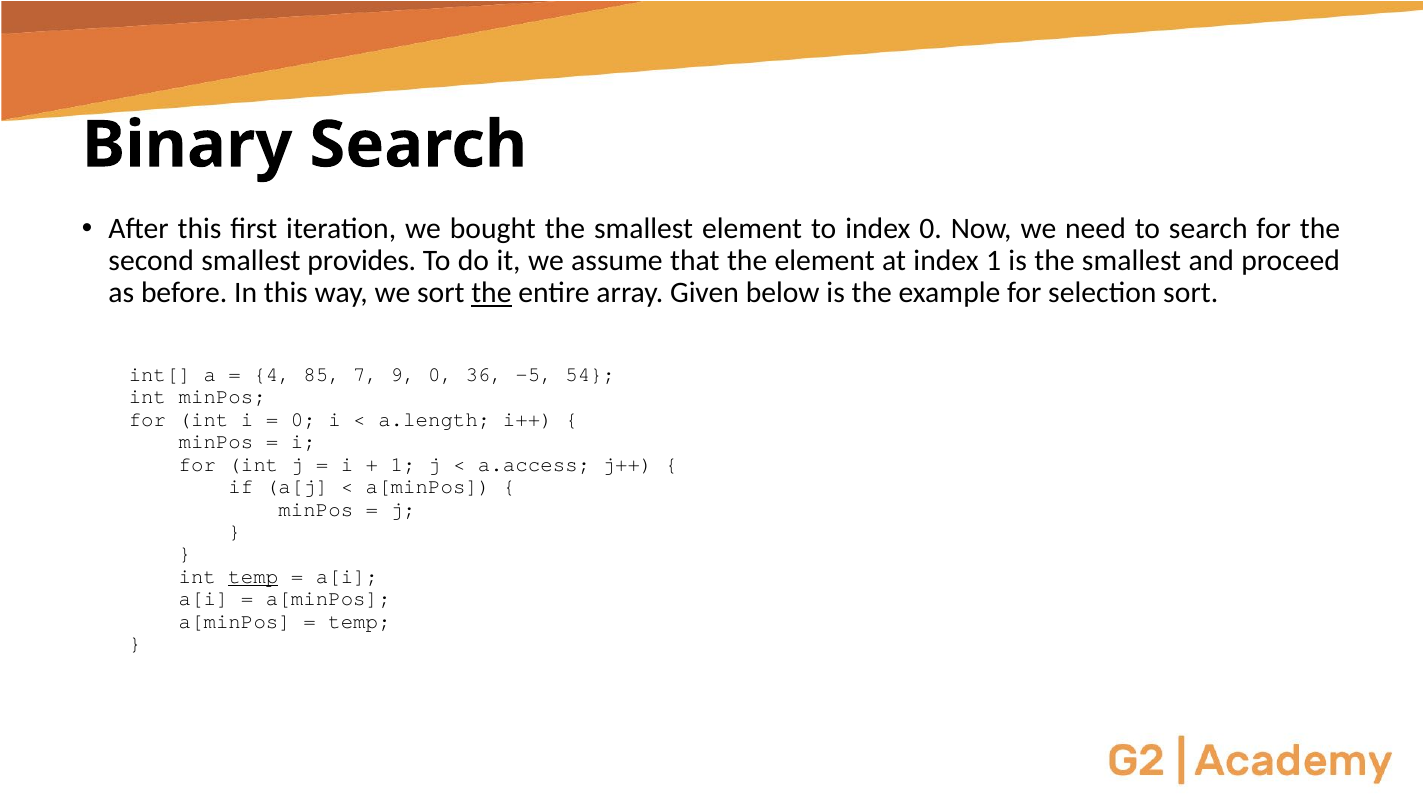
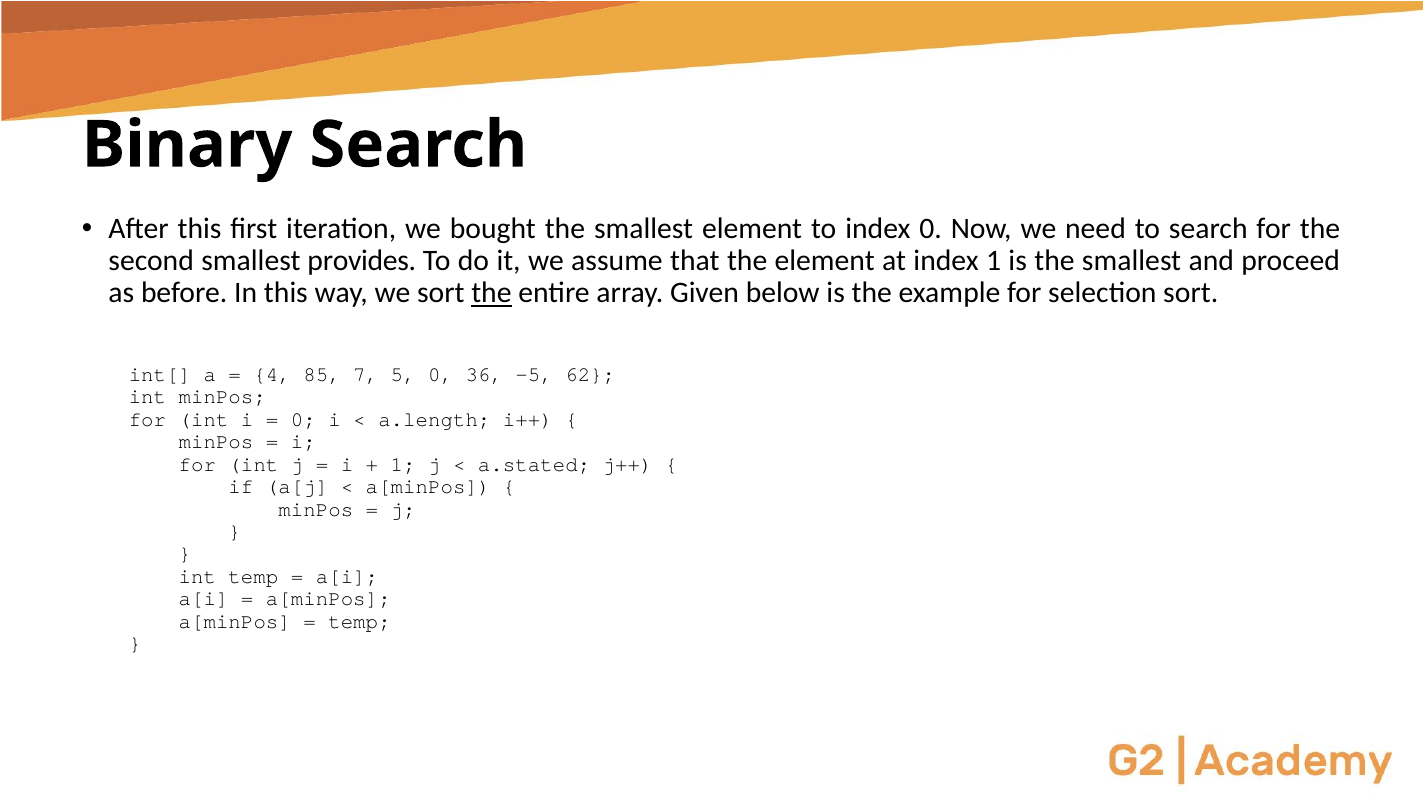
9: 9 -> 5
54: 54 -> 62
a.access: a.access -> a.stated
temp at (253, 576) underline: present -> none
